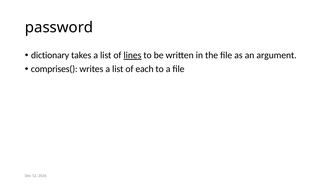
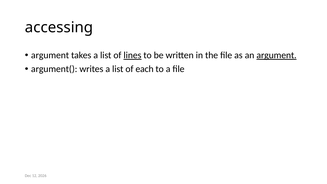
password: password -> accessing
dictionary at (50, 55): dictionary -> argument
argument at (277, 55) underline: none -> present
comprises(: comprises( -> argument(
